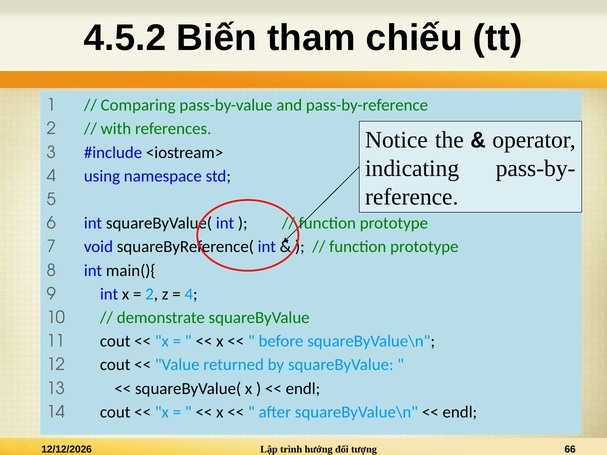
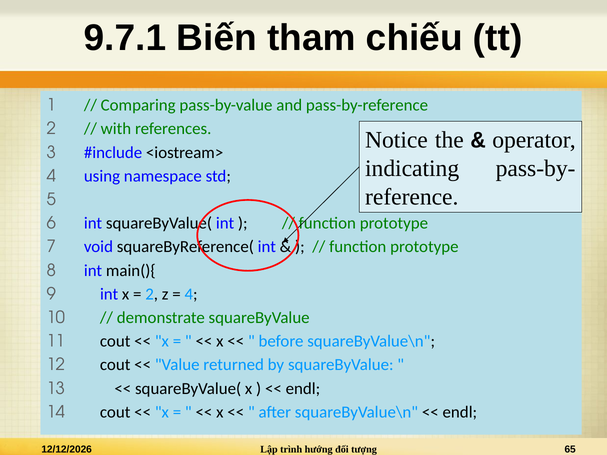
4.5.2: 4.5.2 -> 9.7.1
66: 66 -> 65
